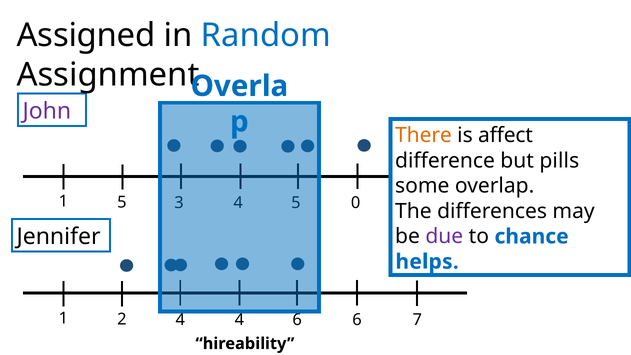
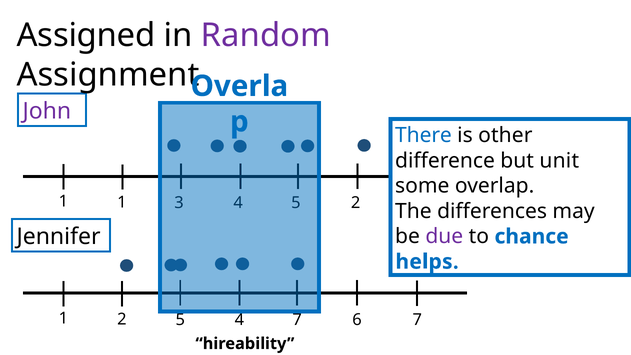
Random colour: blue -> purple
There colour: orange -> blue
affect: affect -> other
pills: pills -> unit
1 5: 5 -> 1
0 at (356, 203): 0 -> 2
2 4: 4 -> 5
4 6: 6 -> 7
